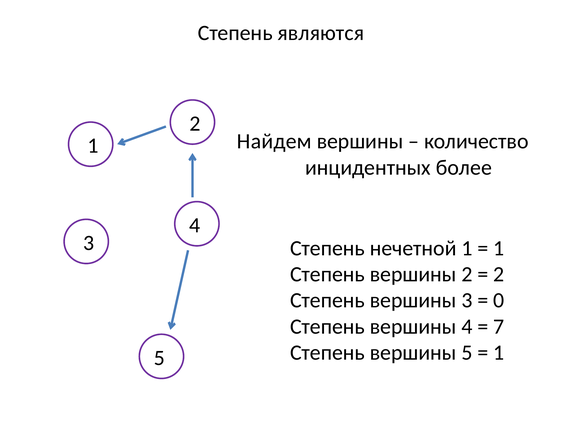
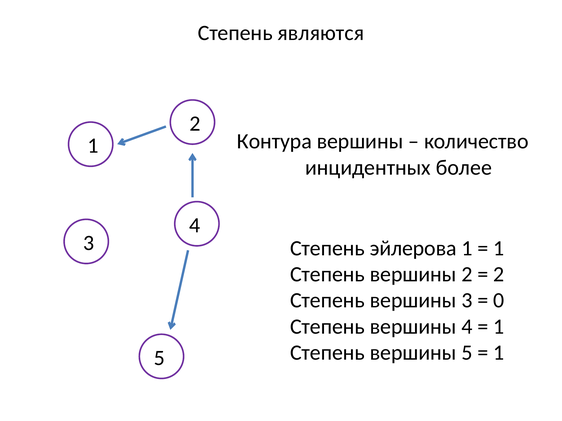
Найдем: Найдем -> Контура
нечетной: нечетной -> эйлерова
7 at (499, 327): 7 -> 1
